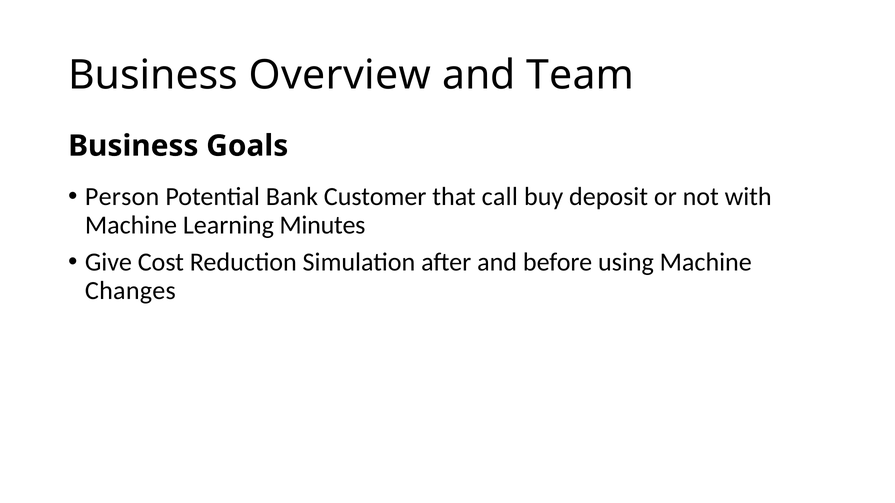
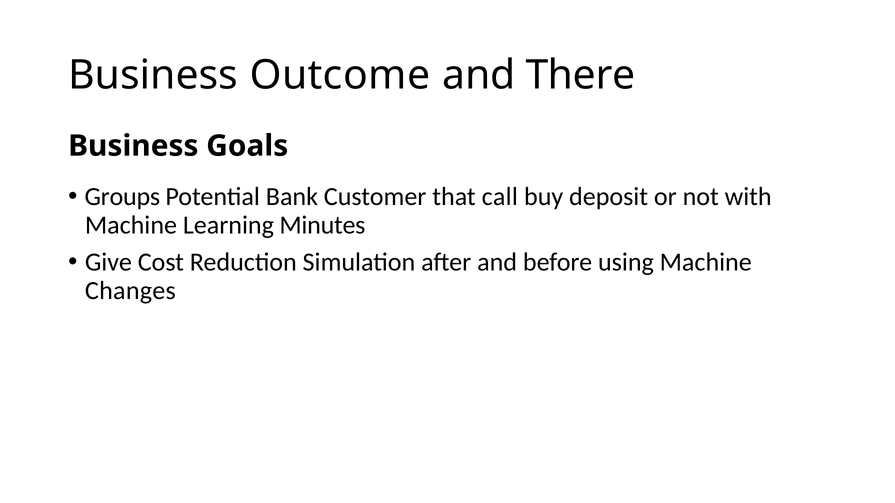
Overview: Overview -> Outcome
Team: Team -> There
Person: Person -> Groups
